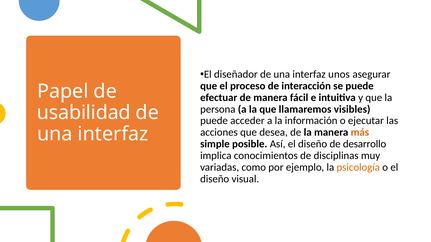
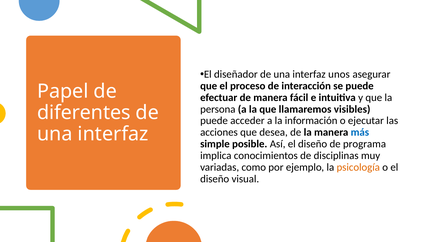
usabilidad: usabilidad -> diferentes
más colour: orange -> blue
desarrollo: desarrollo -> programa
